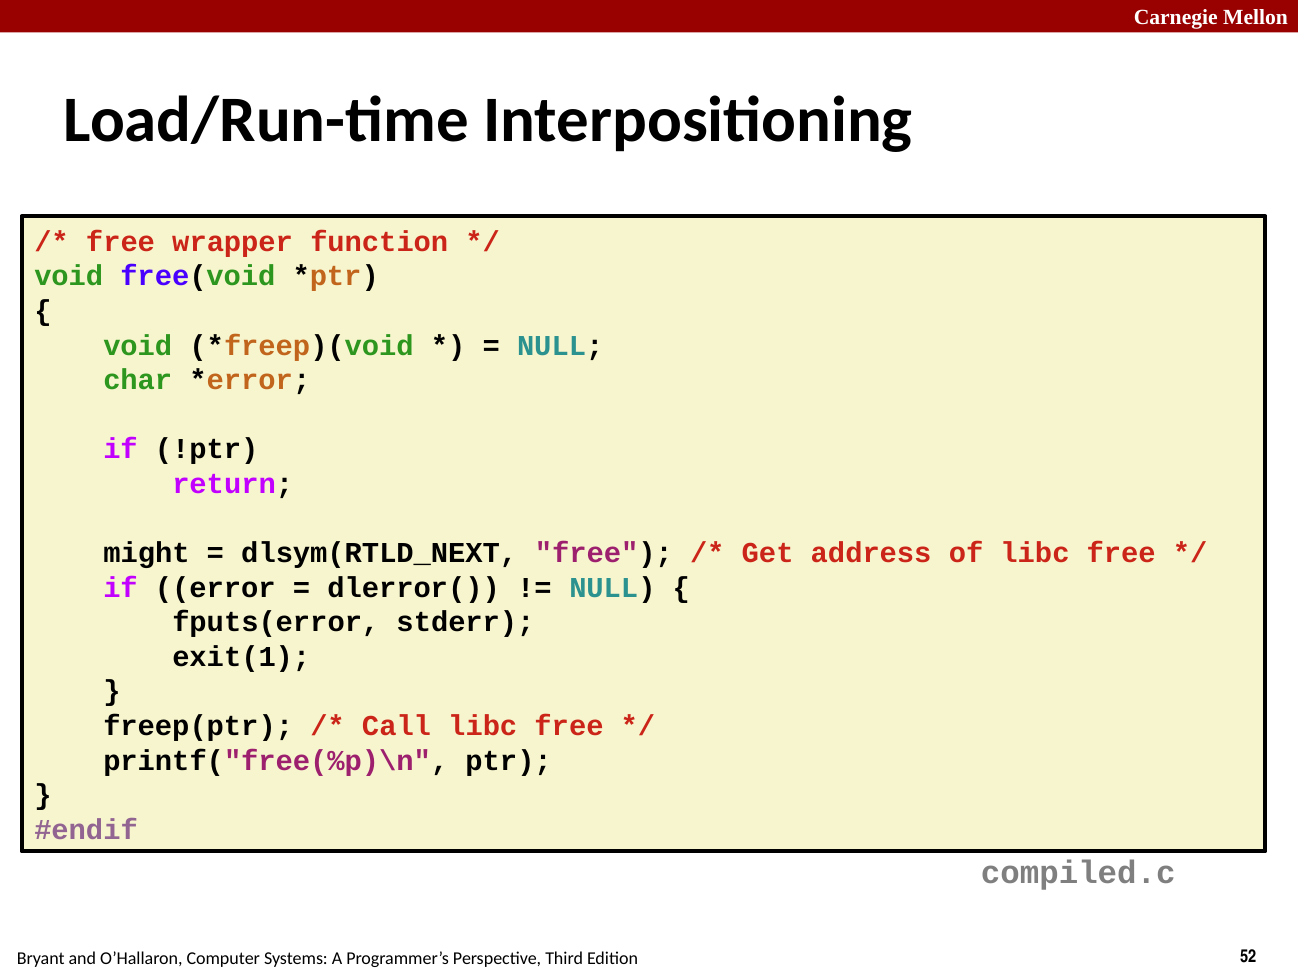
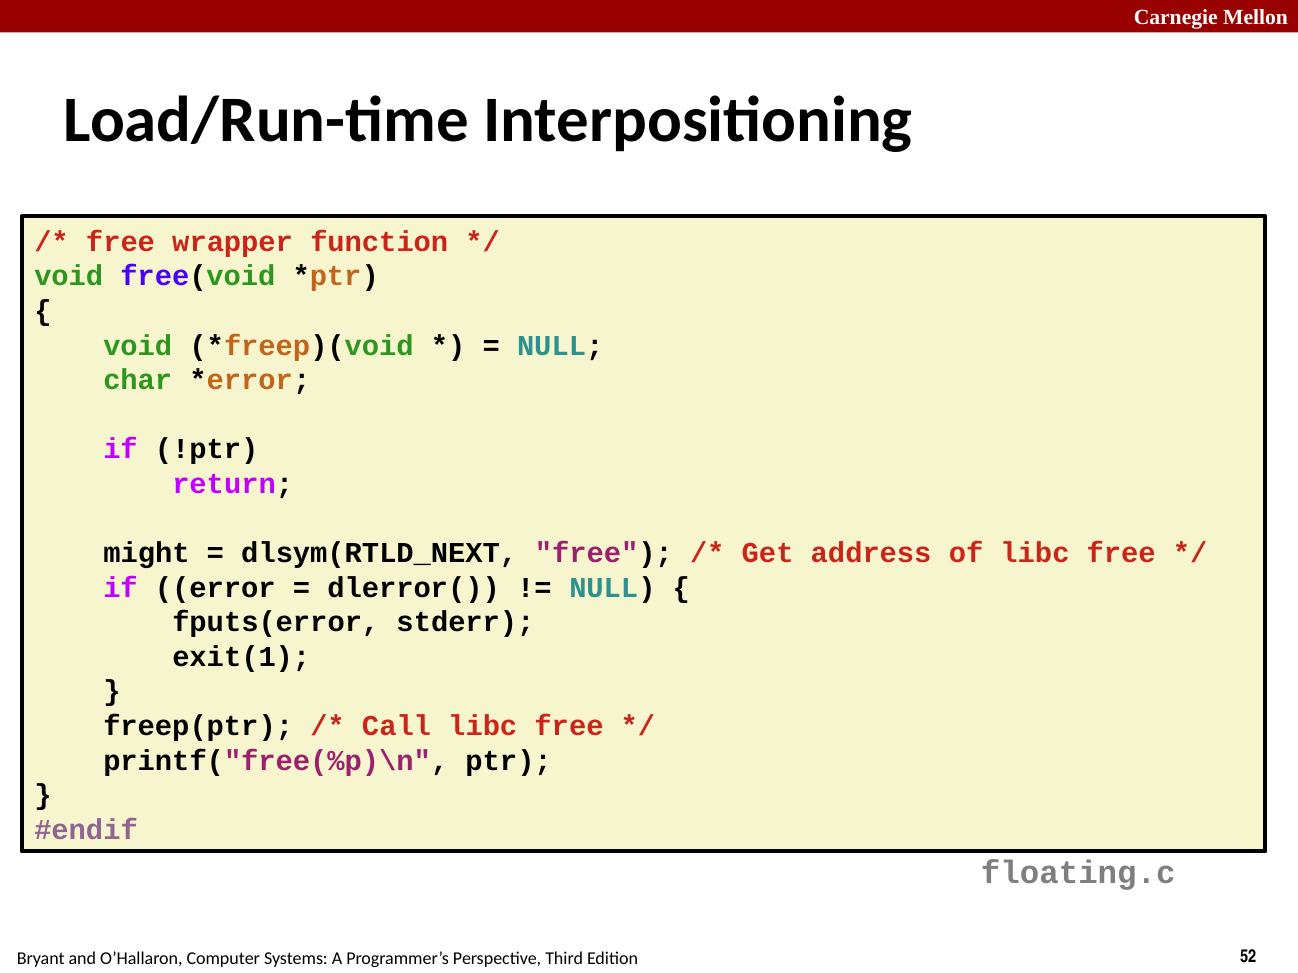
compiled.c: compiled.c -> floating.c
